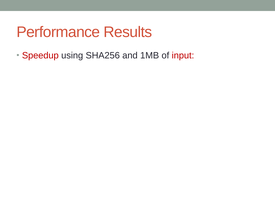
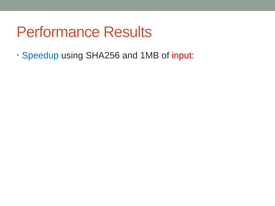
Speedup colour: red -> blue
